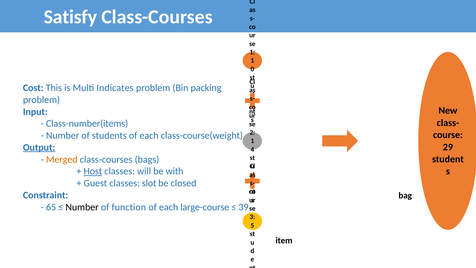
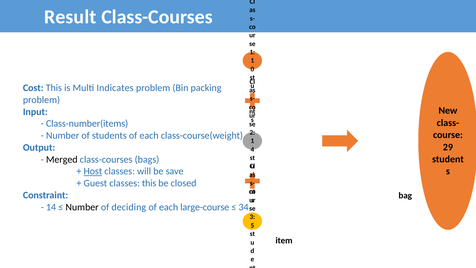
Satisfy: Satisfy -> Result
Output underline: present -> none
Merged colour: orange -> black
with: with -> save
classes slot: slot -> this
65: 65 -> 14
function: function -> deciding
39: 39 -> 34
